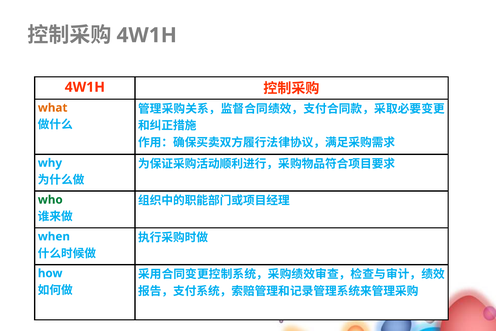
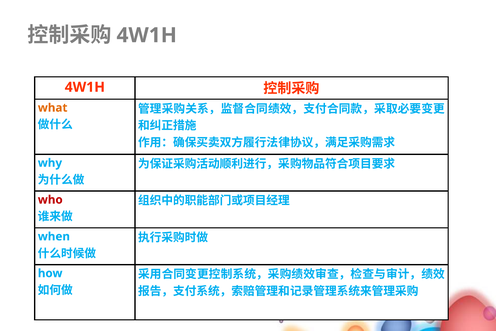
who colour: green -> red
